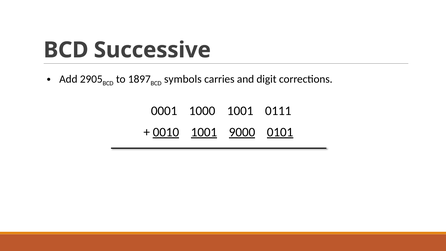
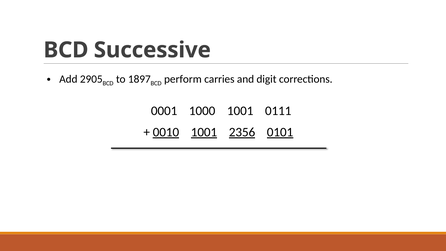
symbols: symbols -> perform
9000: 9000 -> 2356
